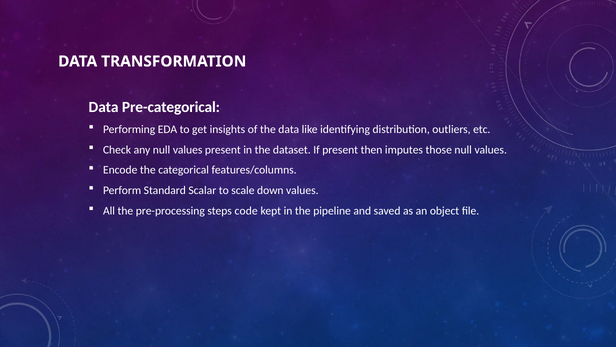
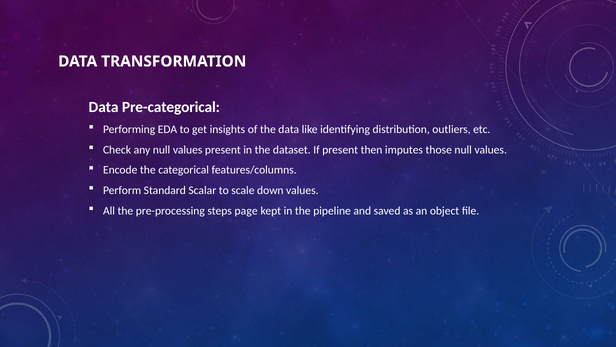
code: code -> page
